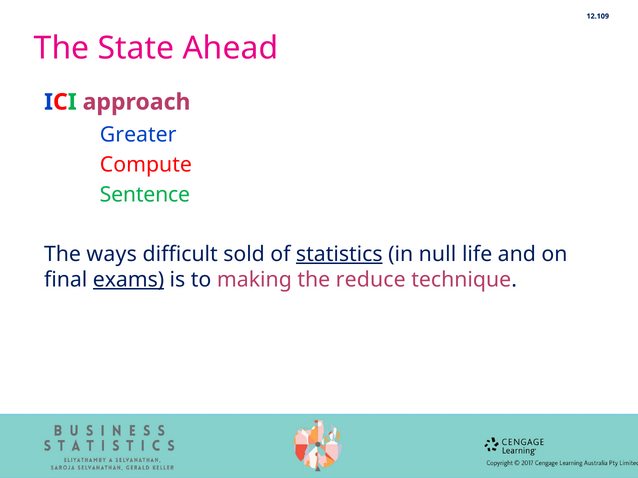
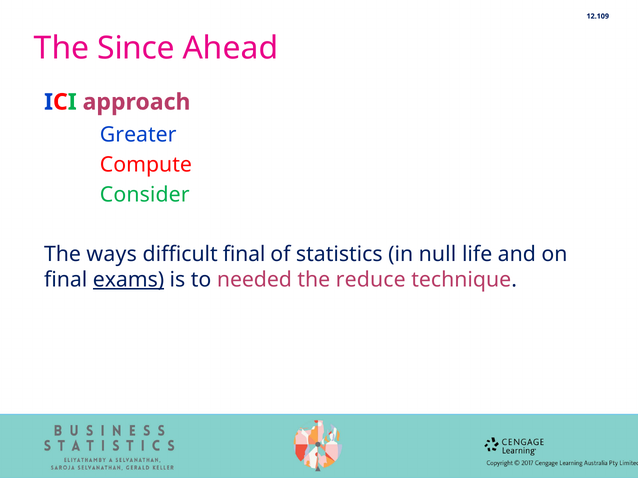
State: State -> Since
Sentence: Sentence -> Consider
difficult sold: sold -> final
statistics underline: present -> none
making: making -> needed
